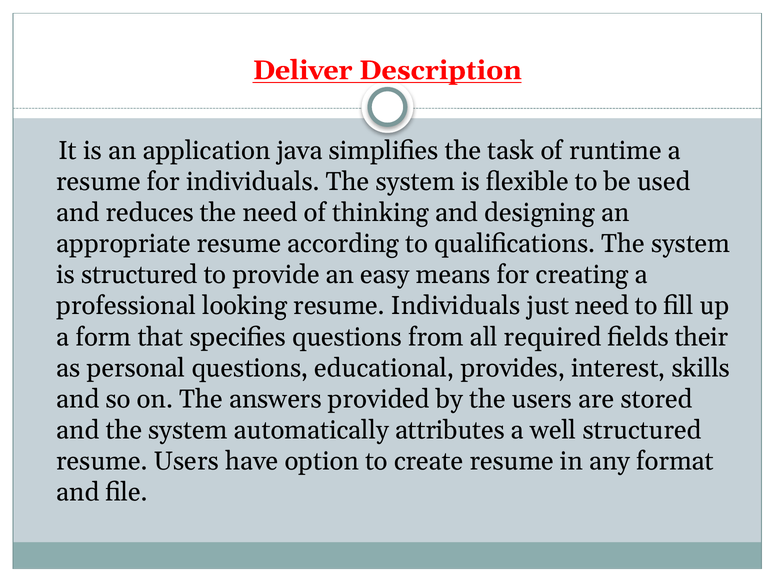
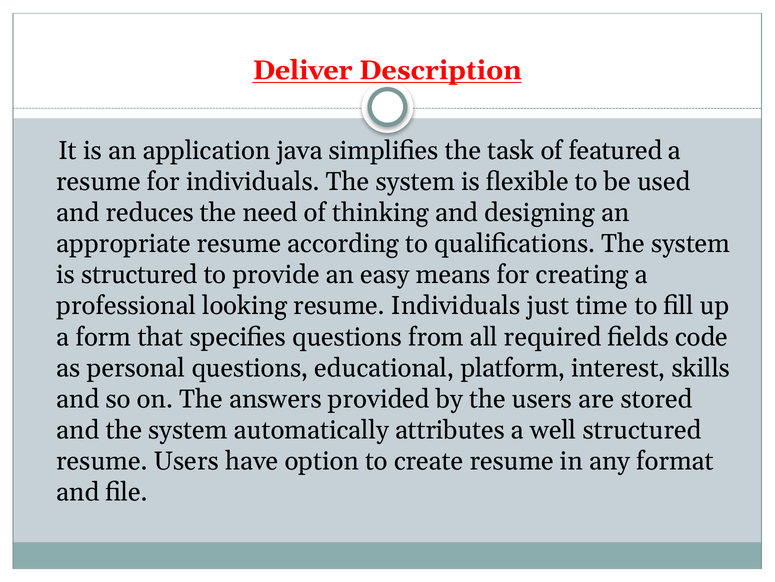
runtime: runtime -> featured
just need: need -> time
their: their -> code
provides: provides -> platform
